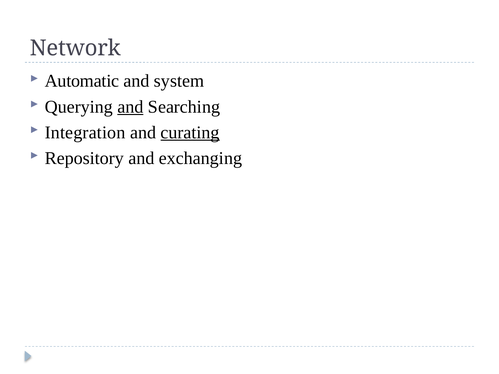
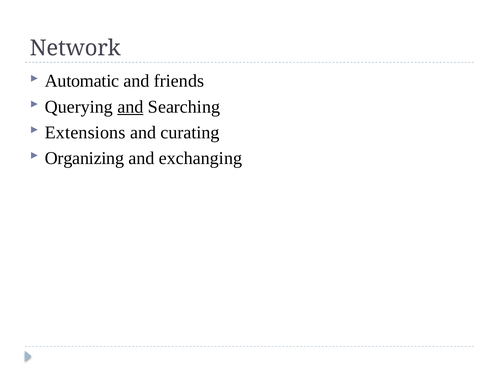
system: system -> friends
Integration: Integration -> Extensions
curating underline: present -> none
Repository: Repository -> Organizing
